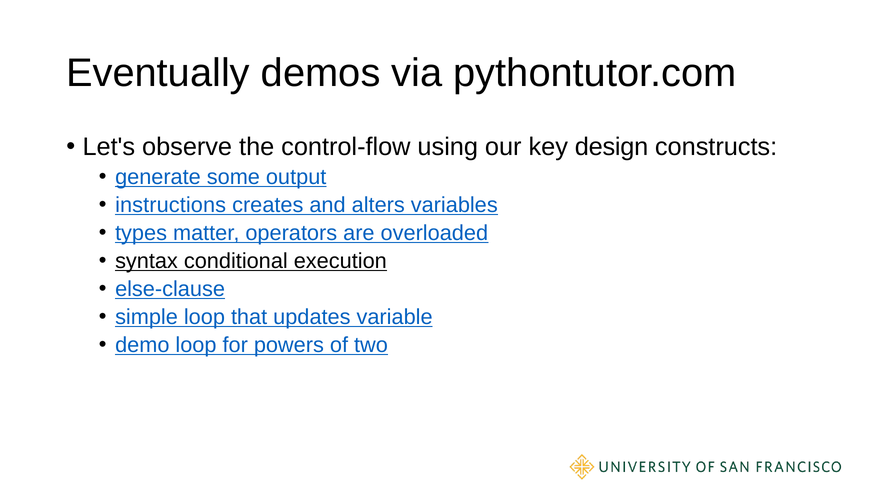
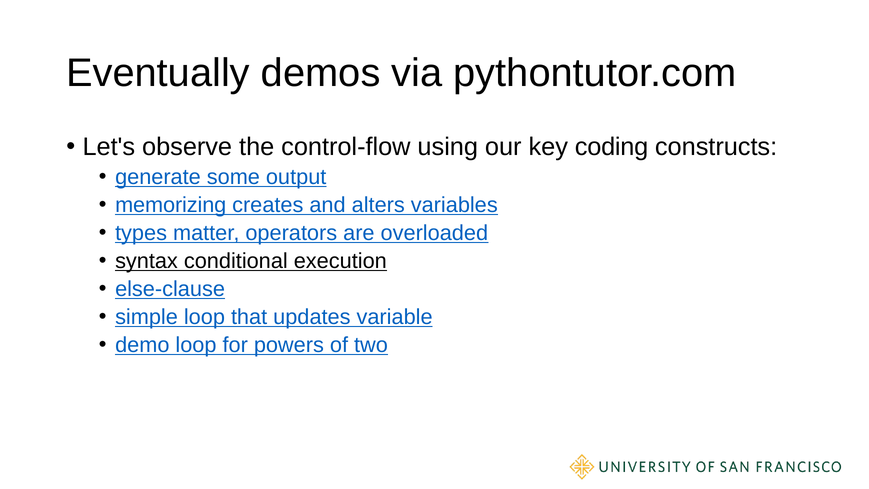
design: design -> coding
instructions: instructions -> memorizing
